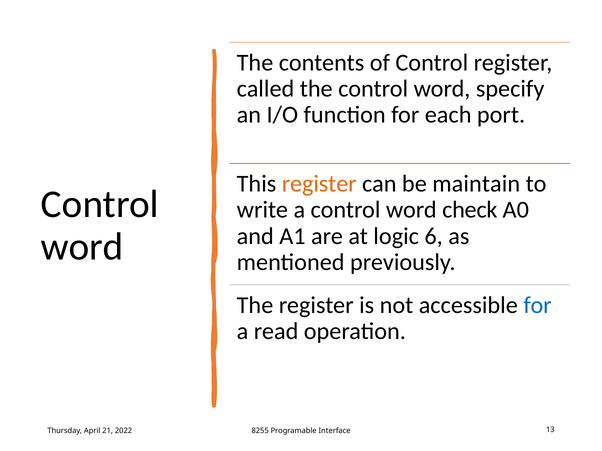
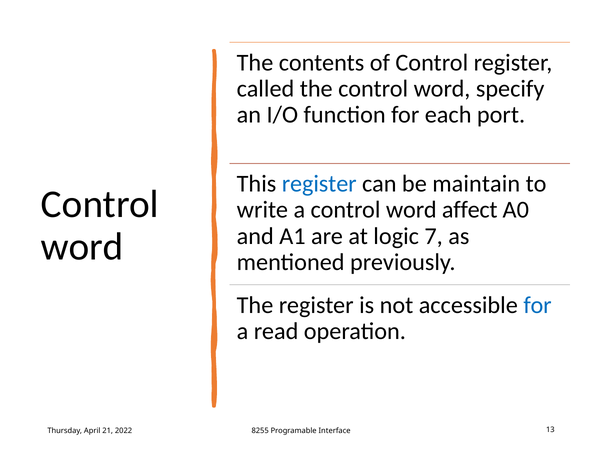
register at (319, 184) colour: orange -> blue
check: check -> affect
6: 6 -> 7
